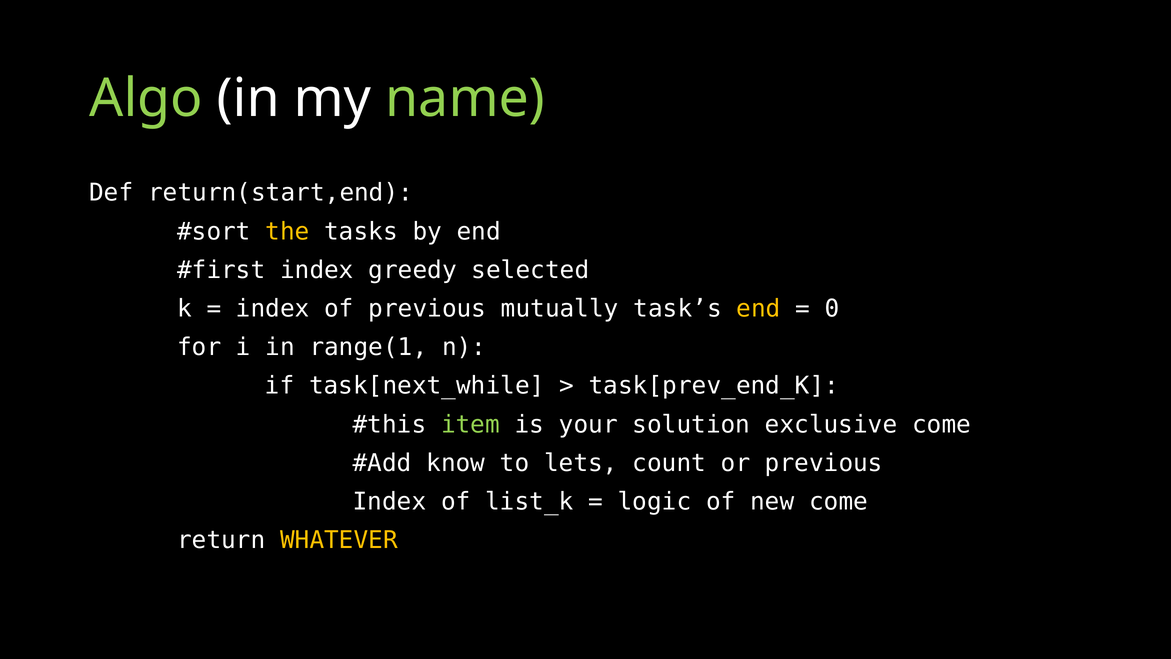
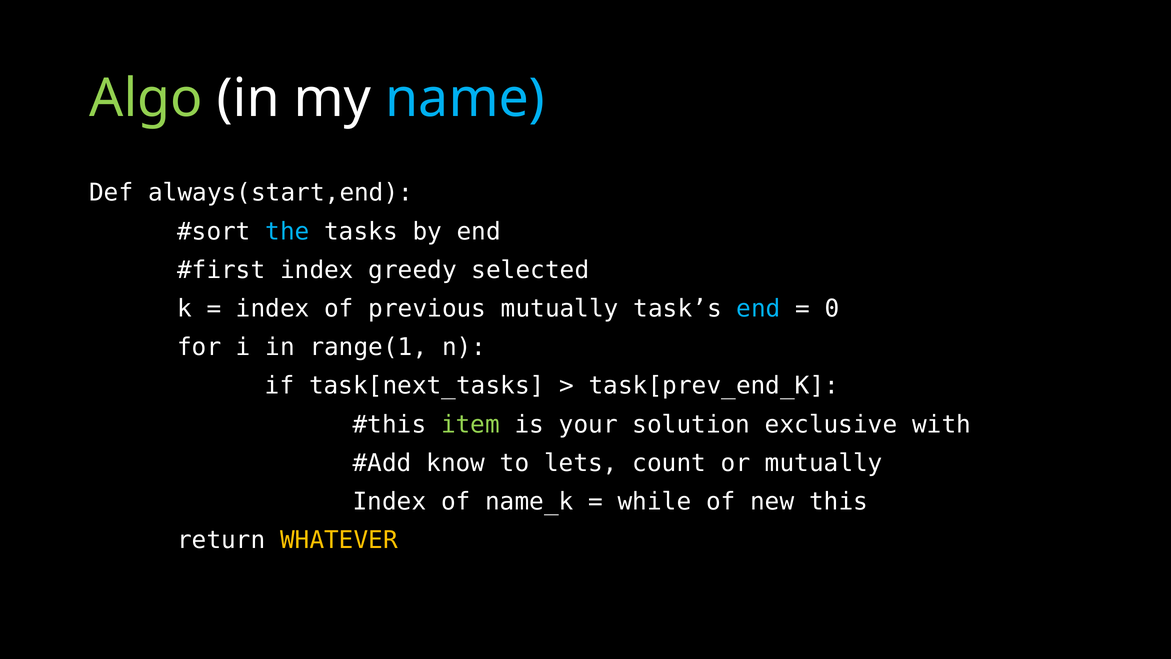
name colour: light green -> light blue
return(start,end: return(start,end -> always(start,end
the colour: yellow -> light blue
end at (759, 309) colour: yellow -> light blue
task[next_while: task[next_while -> task[next_tasks
exclusive come: come -> with
or previous: previous -> mutually
list_k: list_k -> name_k
logic: logic -> while
new come: come -> this
